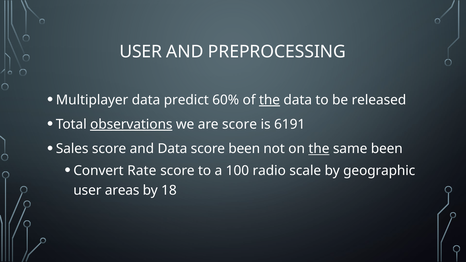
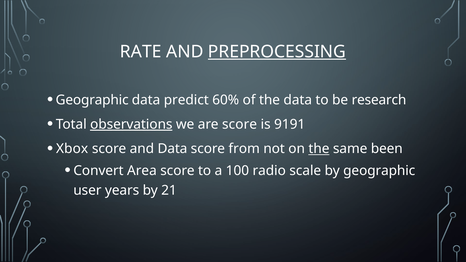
USER at (141, 52): USER -> RATE
PREPROCESSING underline: none -> present
Multiplayer at (92, 100): Multiplayer -> Geographic
the at (269, 100) underline: present -> none
released: released -> research
6191: 6191 -> 9191
Sales: Sales -> Xbox
score been: been -> from
Rate: Rate -> Area
areas: areas -> years
18: 18 -> 21
